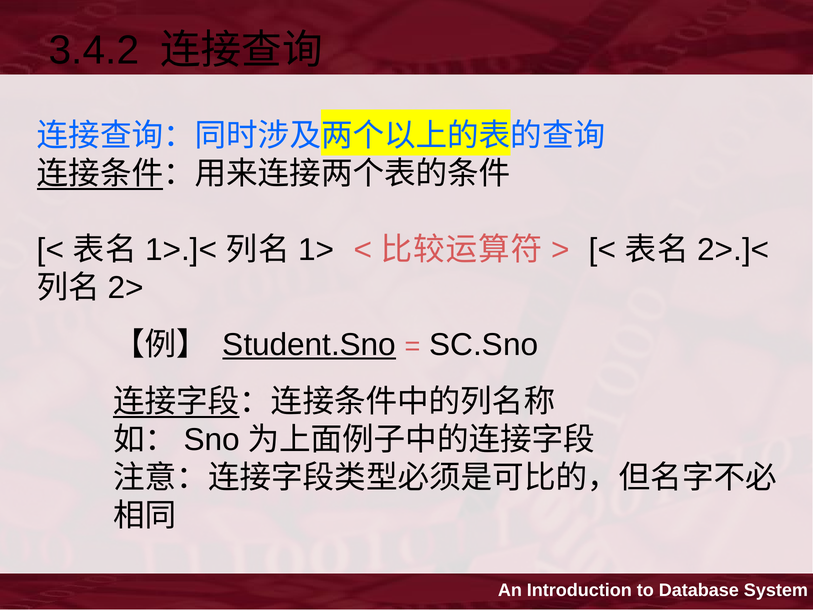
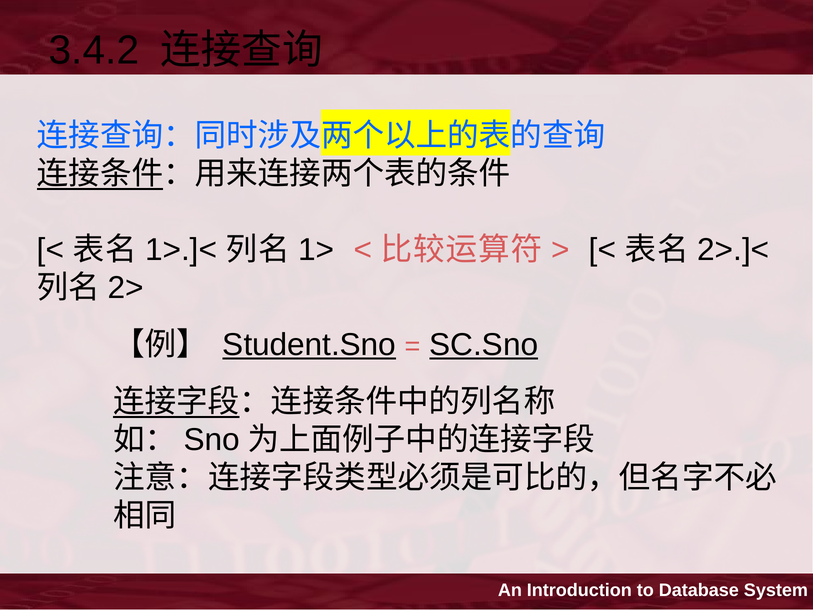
SC.Sno underline: none -> present
